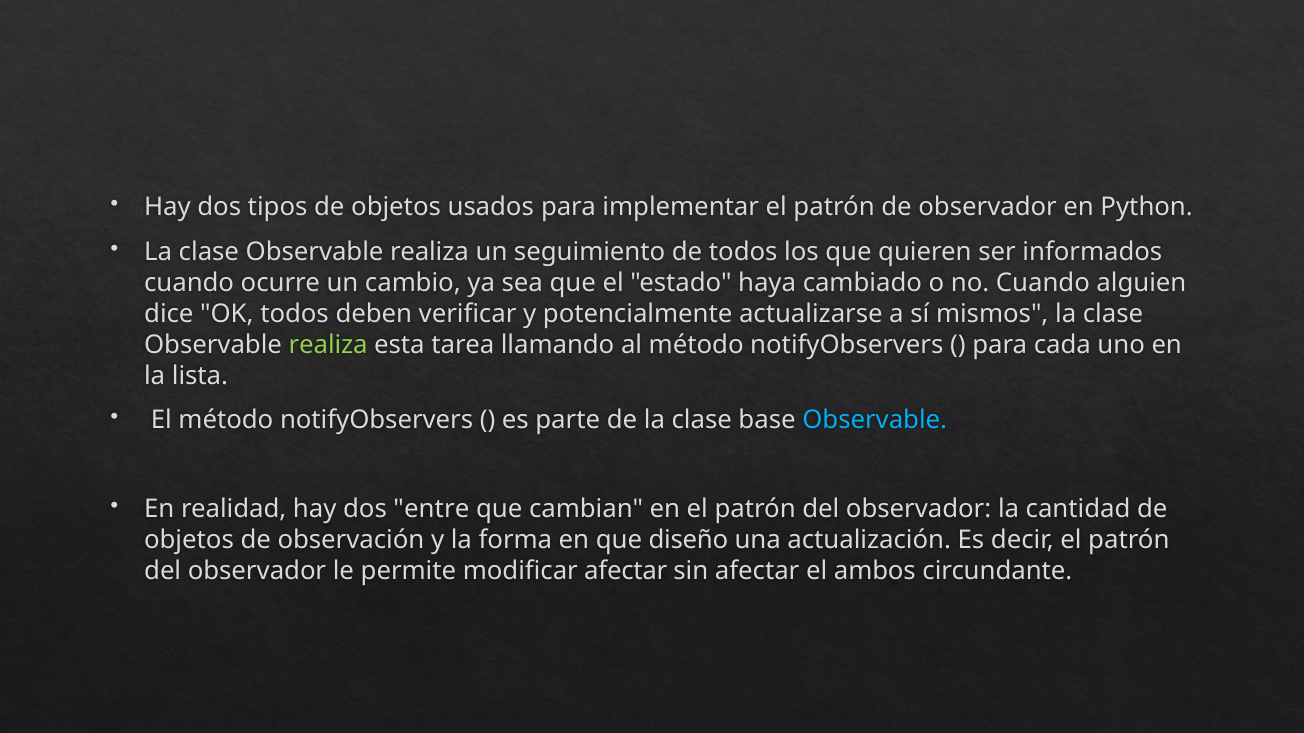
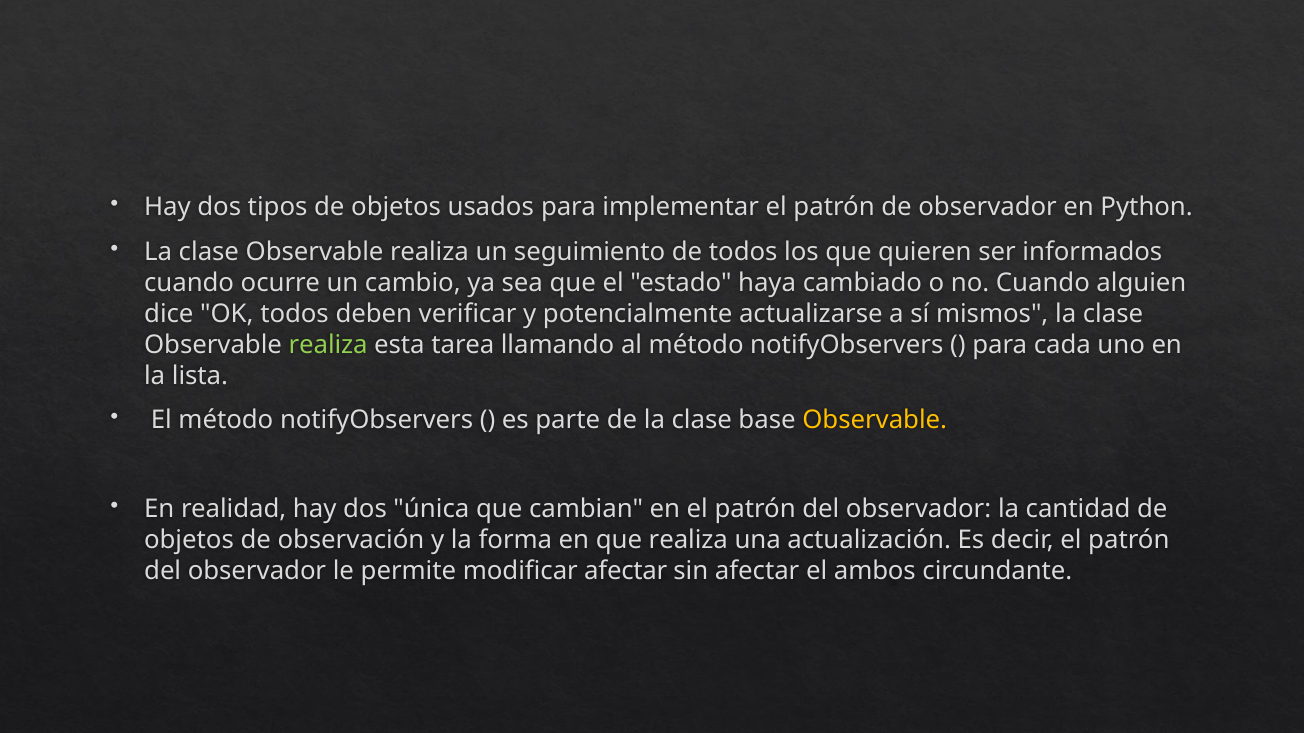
Observable at (875, 420) colour: light blue -> yellow
entre: entre -> única
que diseño: diseño -> realiza
